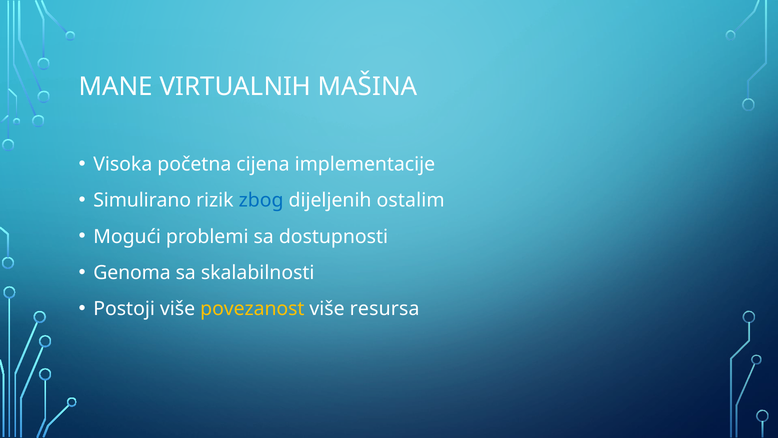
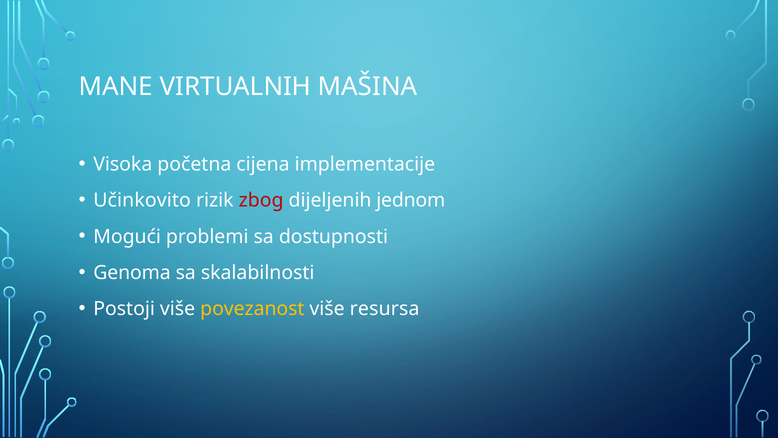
Simulirano: Simulirano -> Učinkovito
zbog colour: blue -> red
ostalim: ostalim -> jednom
